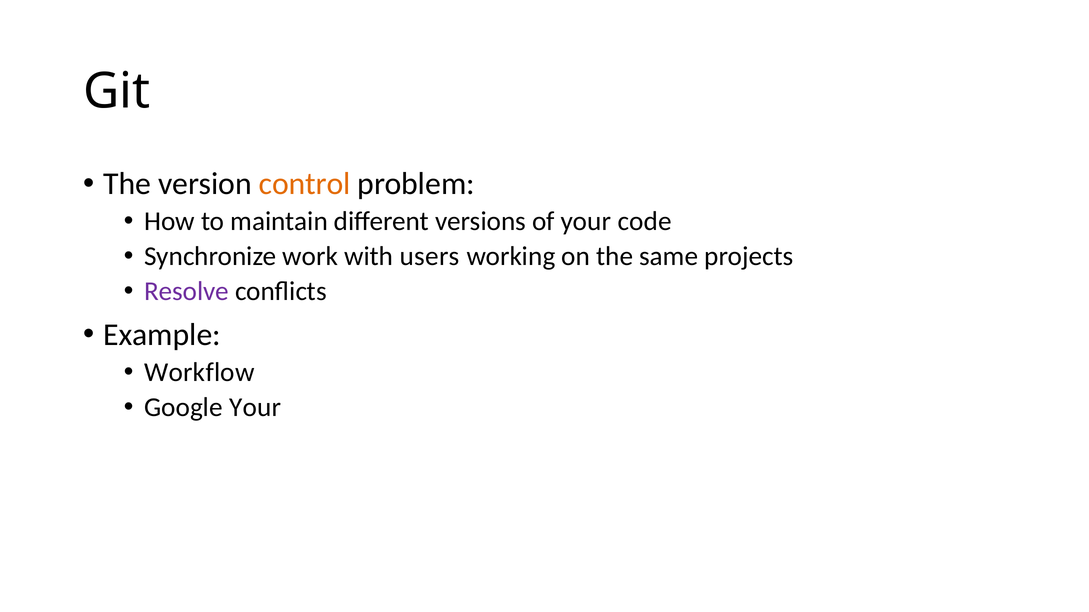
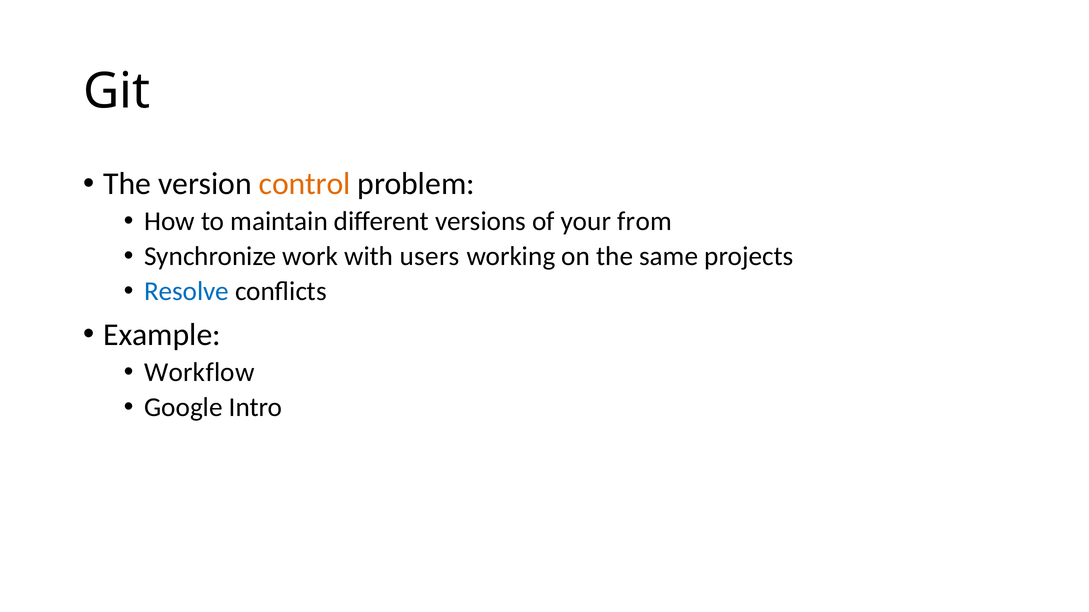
code: code -> from
Resolve colour: purple -> blue
Google Your: Your -> Intro
